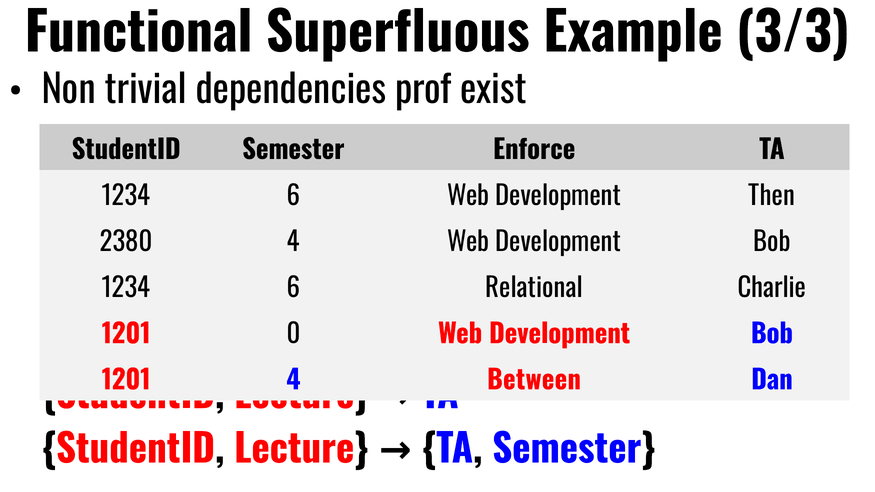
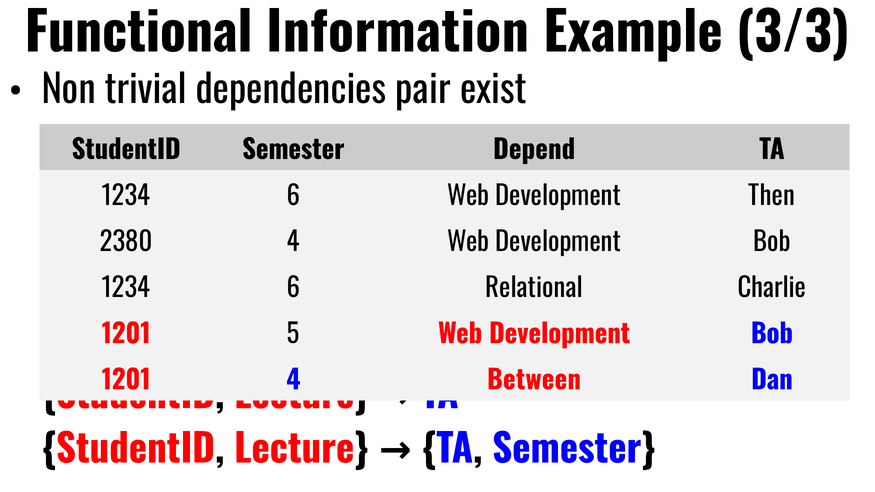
Superfluous: Superfluous -> Information
prof: prof -> pair
Enforce: Enforce -> Depend
0: 0 -> 5
